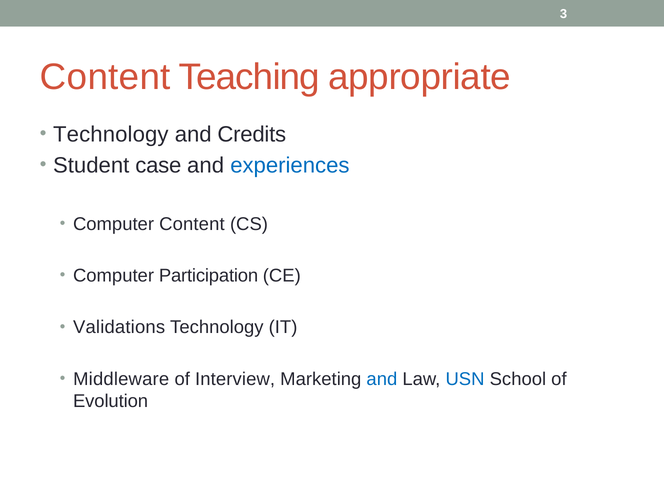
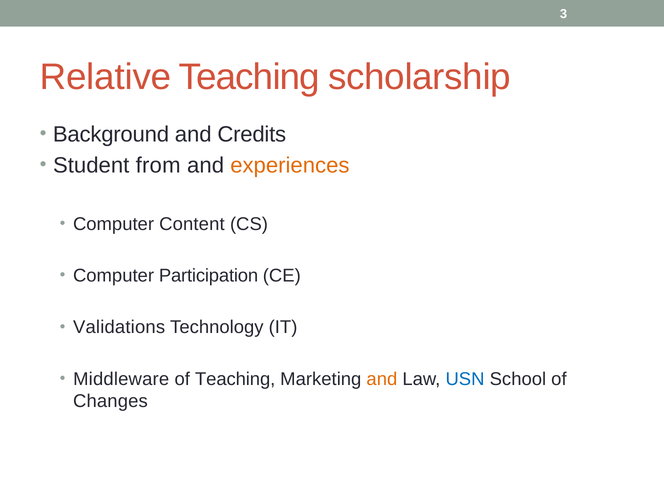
Content at (105, 77): Content -> Relative
appropriate: appropriate -> scholarship
Technology at (111, 134): Technology -> Background
case: case -> from
experiences colour: blue -> orange
of Interview: Interview -> Teaching
and at (382, 379) colour: blue -> orange
Evolution: Evolution -> Changes
